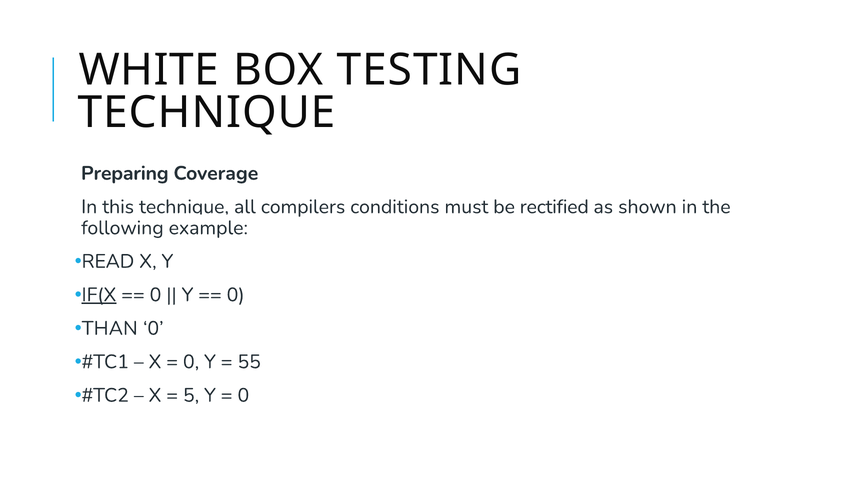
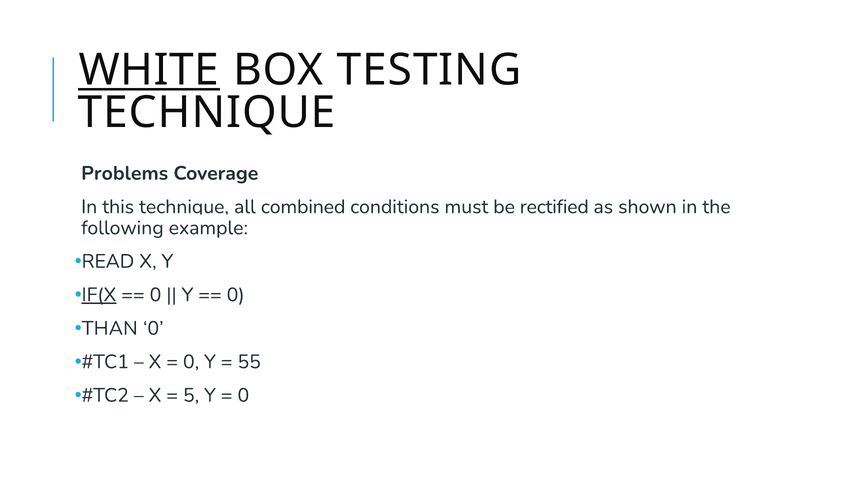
WHITE underline: none -> present
Preparing: Preparing -> Problems
compilers: compilers -> combined
